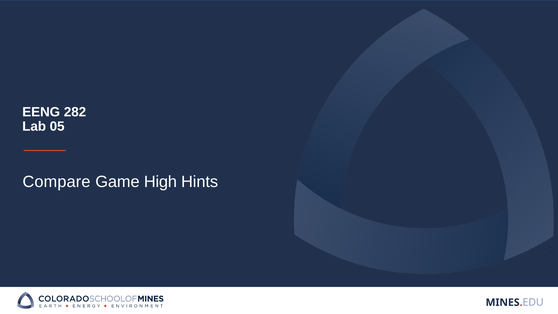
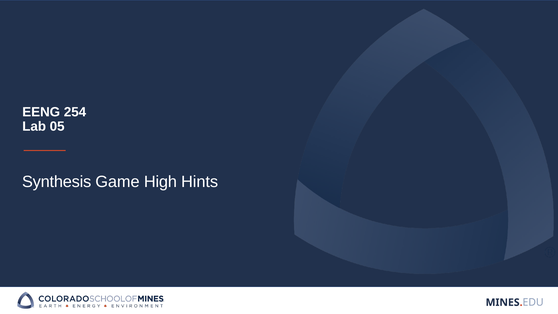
282: 282 -> 254
Compare: Compare -> Synthesis
